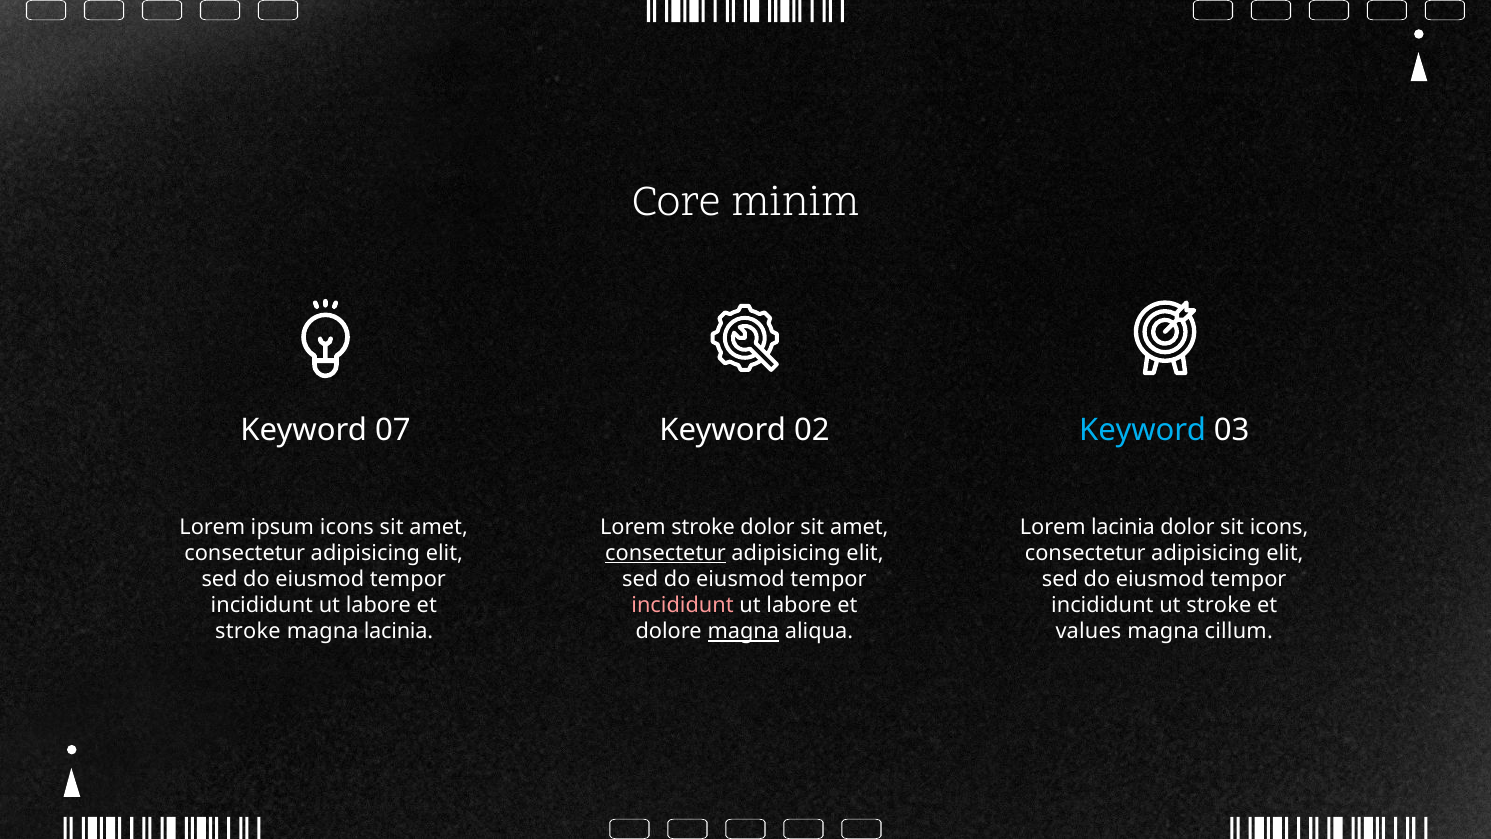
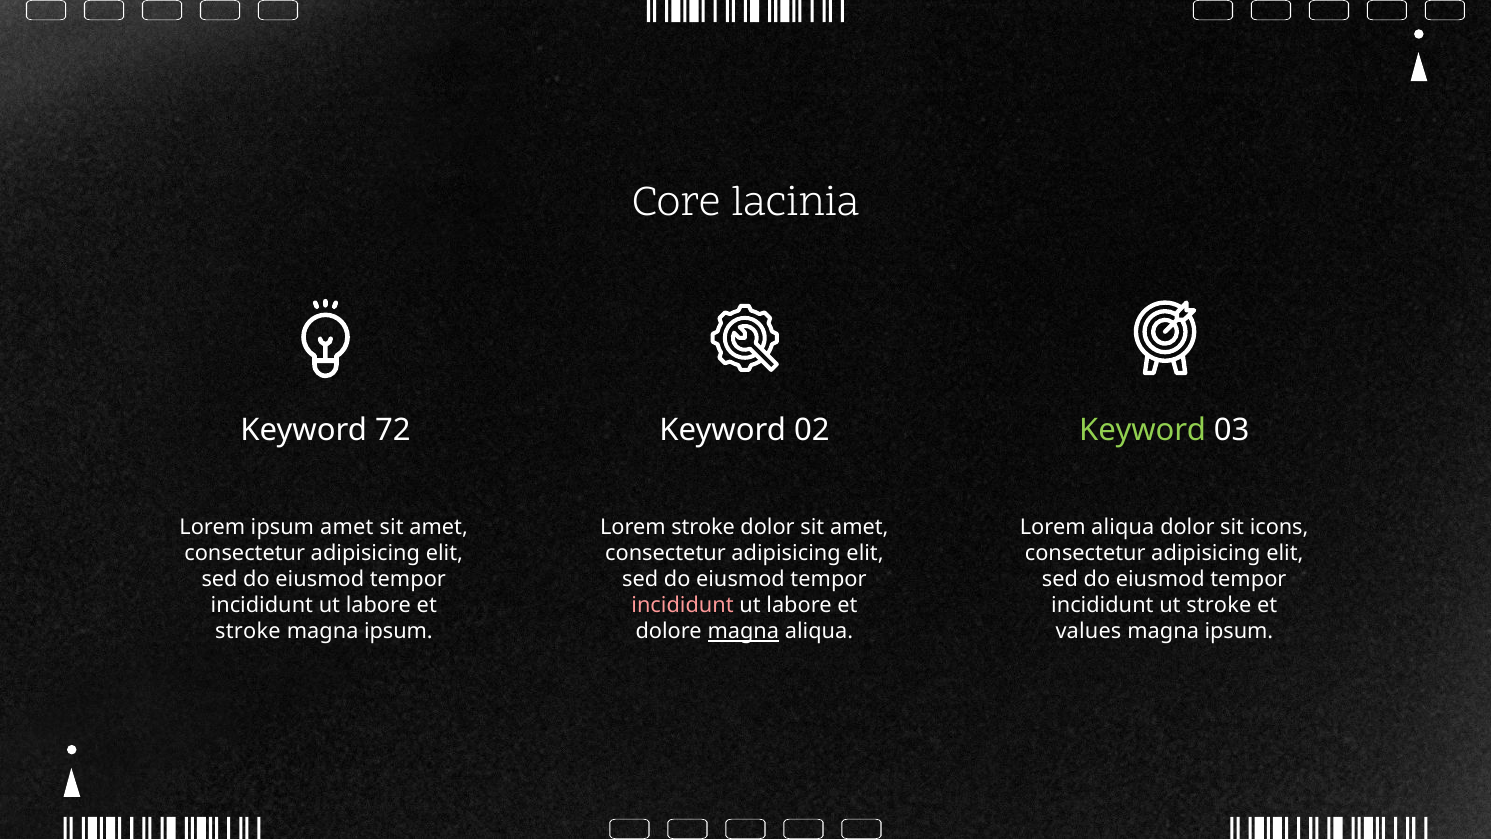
minim: minim -> lacinia
07: 07 -> 72
Keyword at (1143, 431) colour: light blue -> light green
ipsum icons: icons -> amet
Lorem lacinia: lacinia -> aliqua
consectetur at (665, 553) underline: present -> none
lacinia at (398, 631): lacinia -> ipsum
cillum at (1239, 631): cillum -> ipsum
